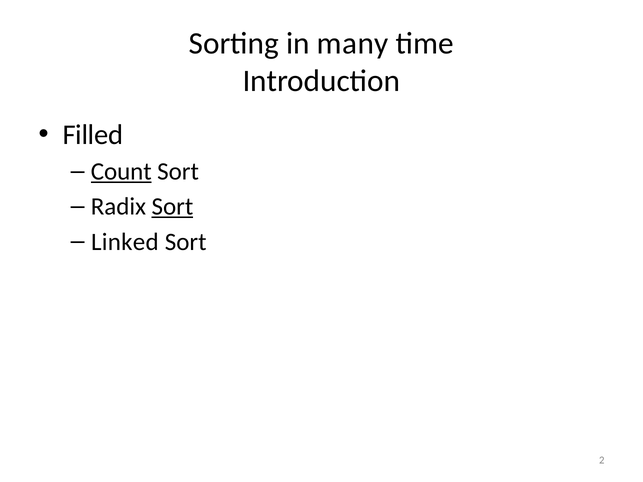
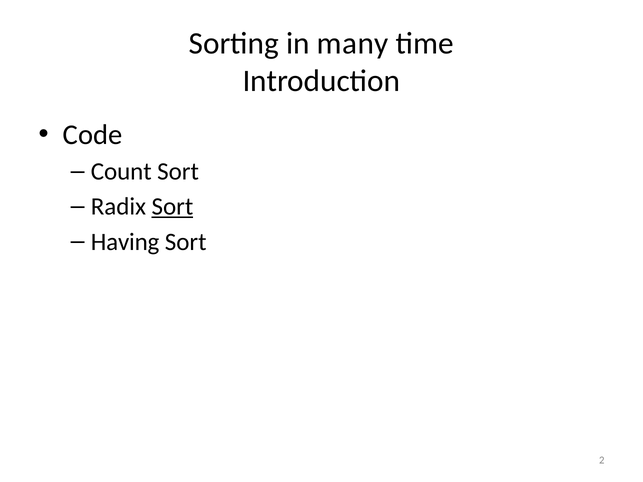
Filled: Filled -> Code
Count underline: present -> none
Linked: Linked -> Having
